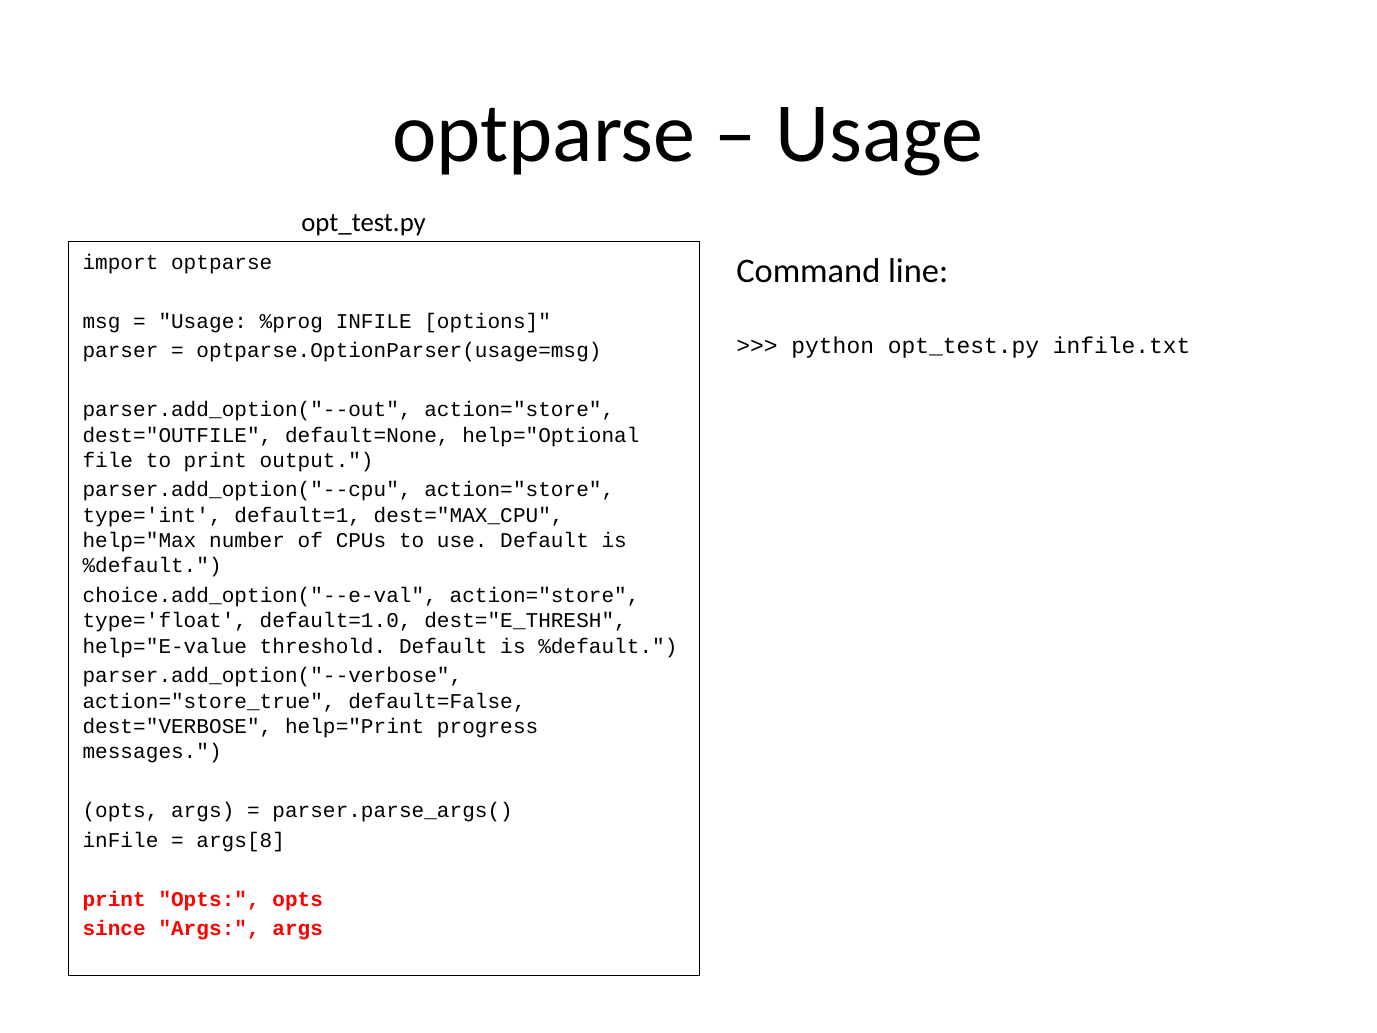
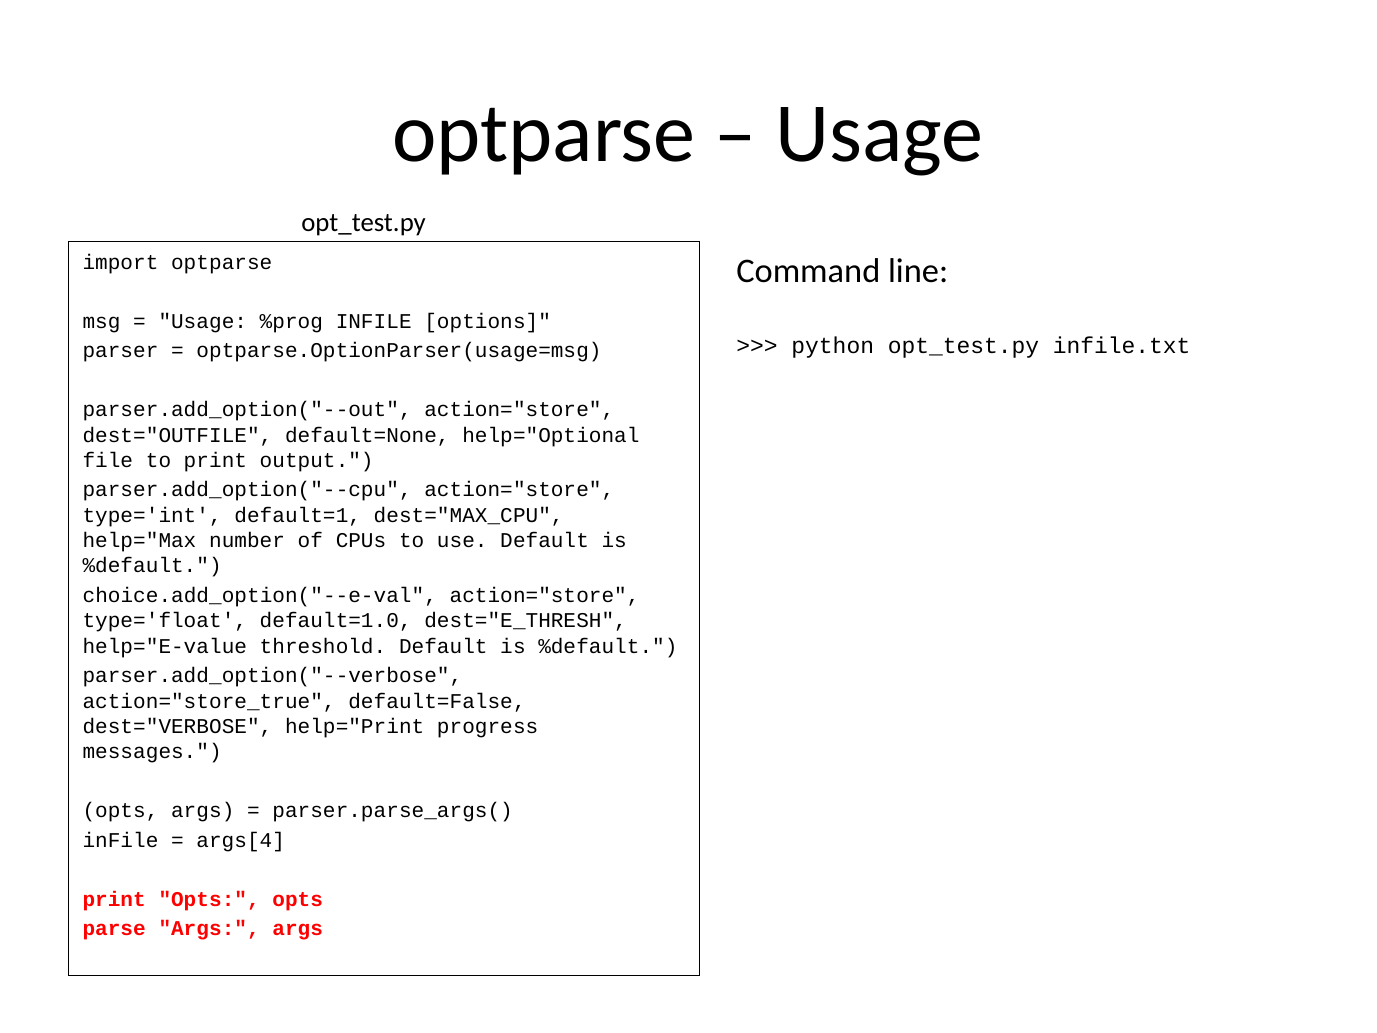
args[8: args[8 -> args[4
since: since -> parse
